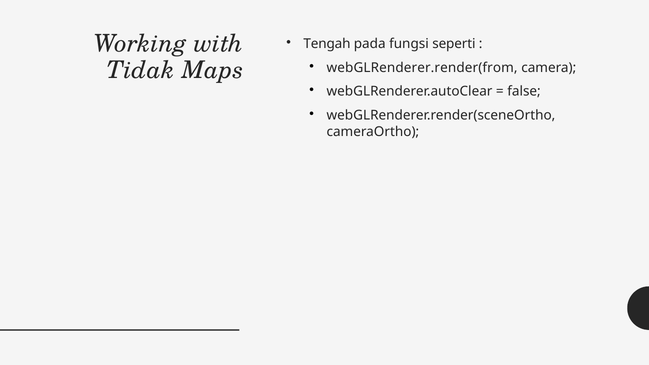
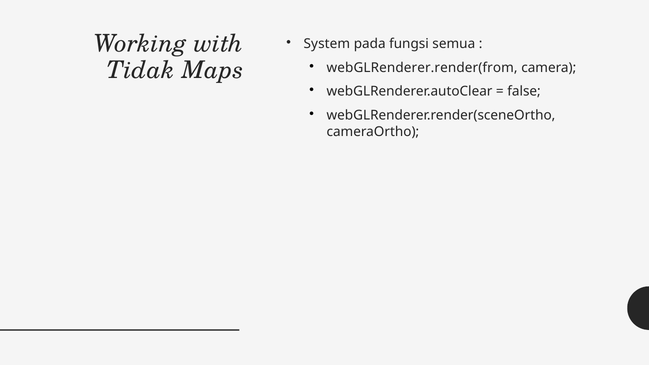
Tengah: Tengah -> System
seperti: seperti -> semua
